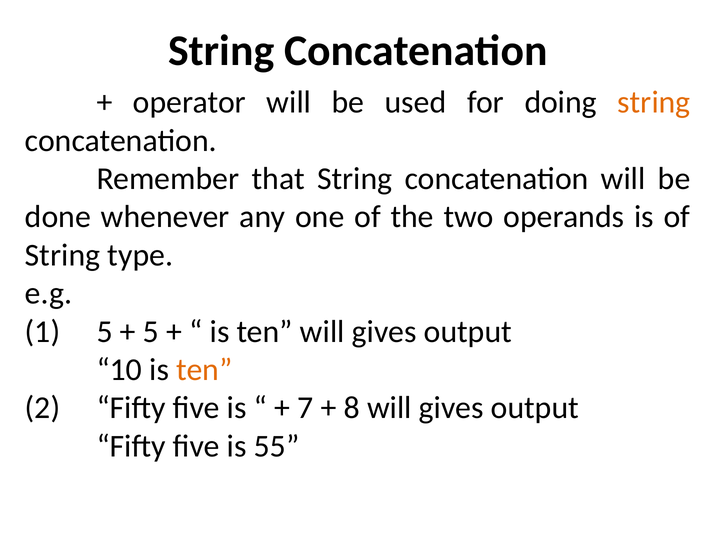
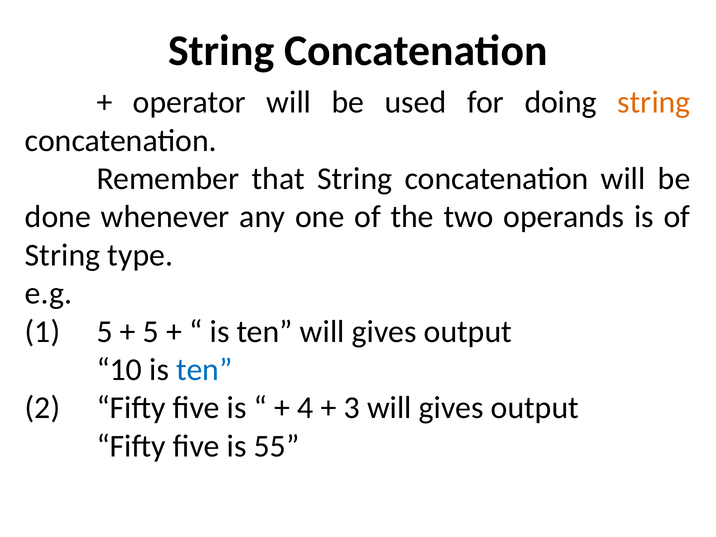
ten at (204, 370) colour: orange -> blue
7: 7 -> 4
8: 8 -> 3
